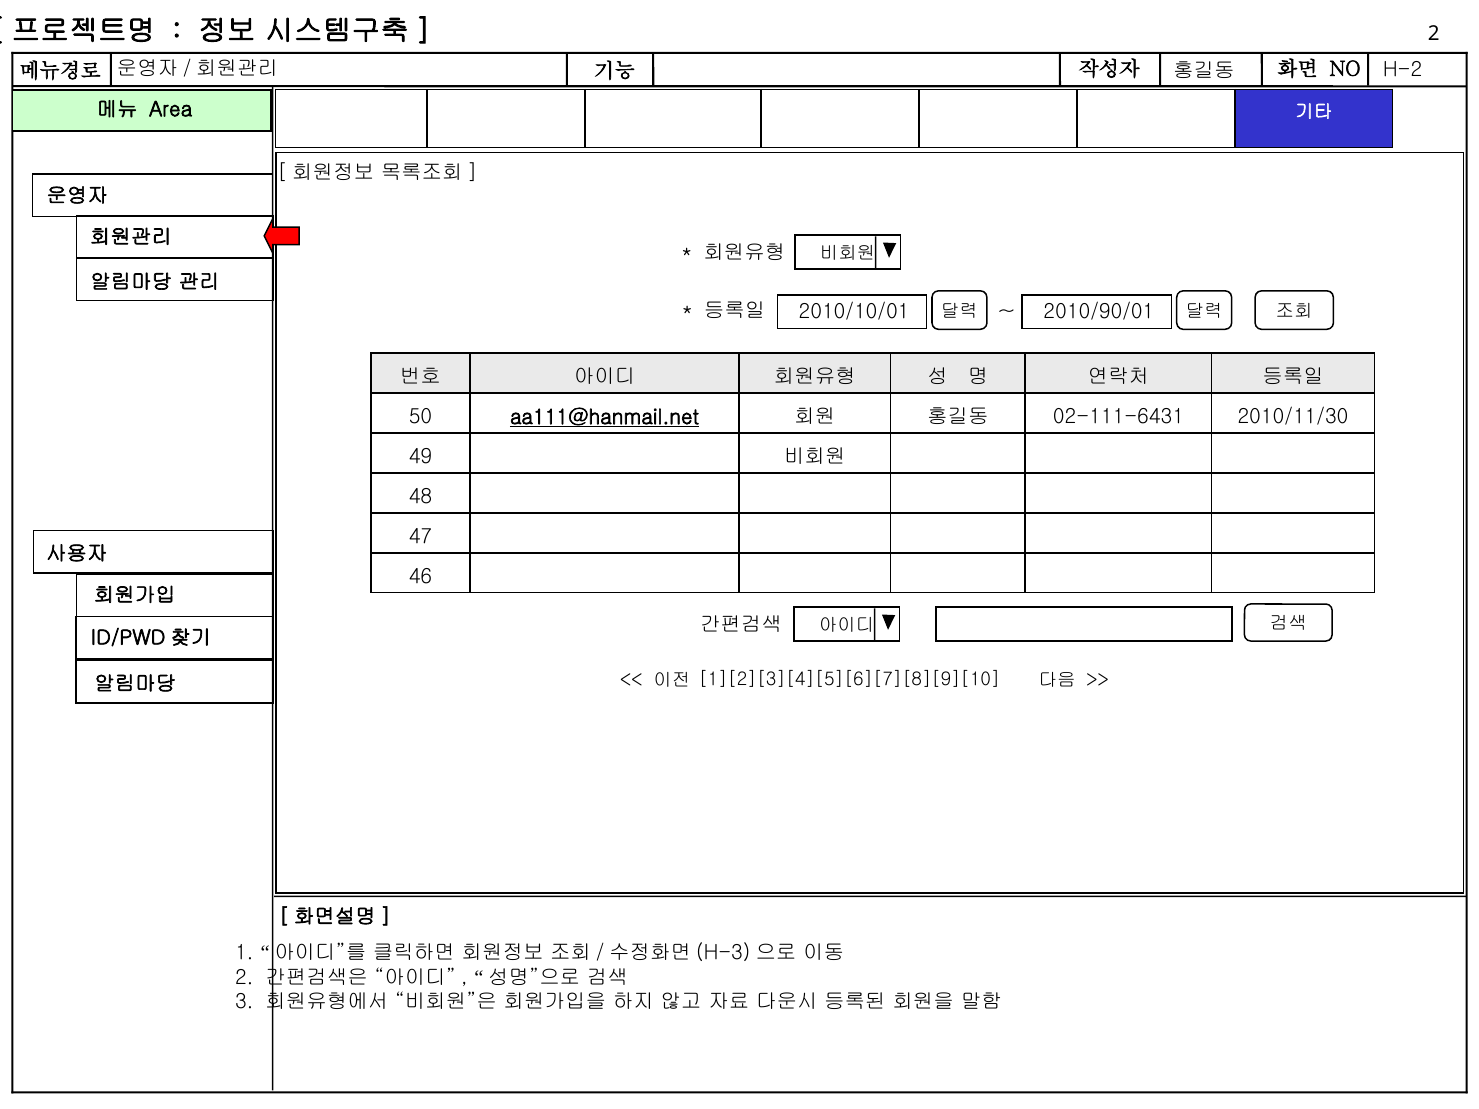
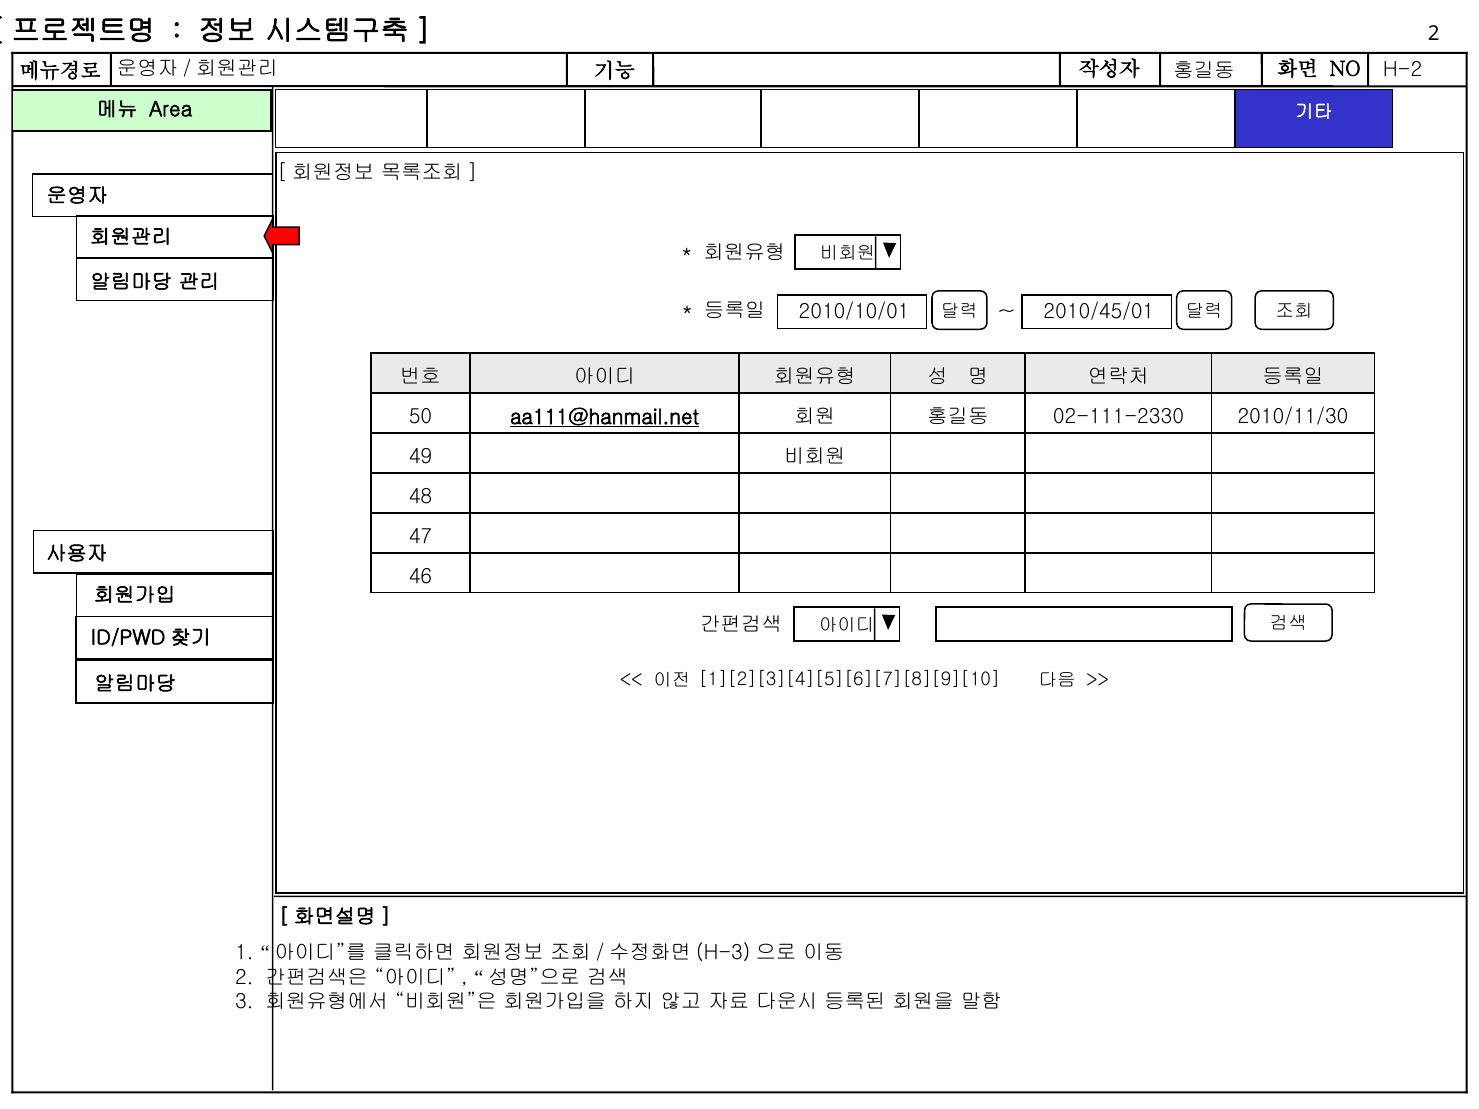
2010/90/01: 2010/90/01 -> 2010/45/01
02-111-6431: 02-111-6431 -> 02-111-2330
